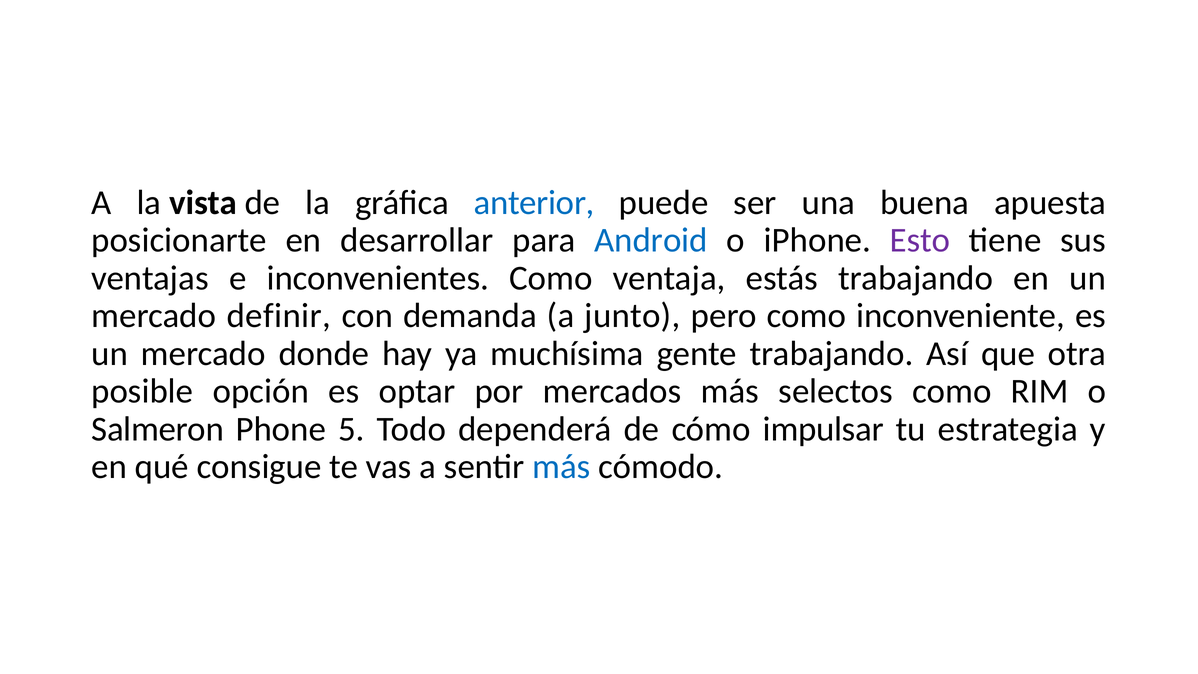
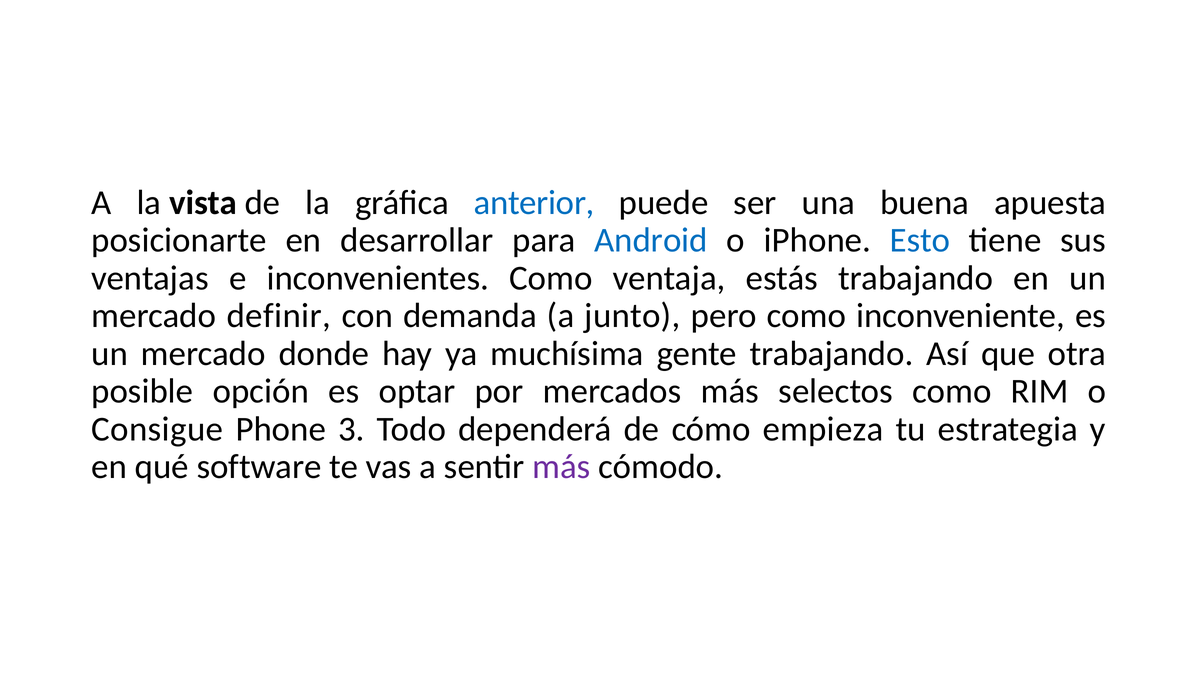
Esto colour: purple -> blue
Salmeron: Salmeron -> Consigue
5: 5 -> 3
impulsar: impulsar -> empieza
consigue: consigue -> software
más at (561, 467) colour: blue -> purple
